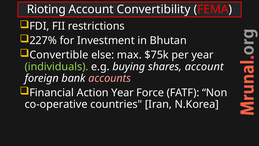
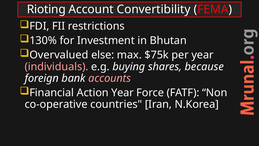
227%: 227% -> 130%
Convertible: Convertible -> Overvalued
individuals colour: light green -> pink
shares account: account -> because
